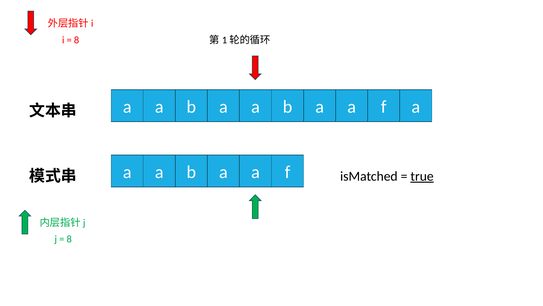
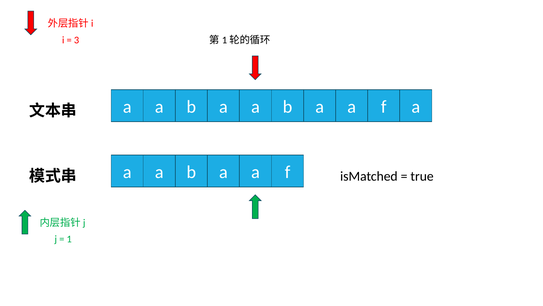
8 at (77, 40): 8 -> 3
true underline: present -> none
8 at (69, 239): 8 -> 1
